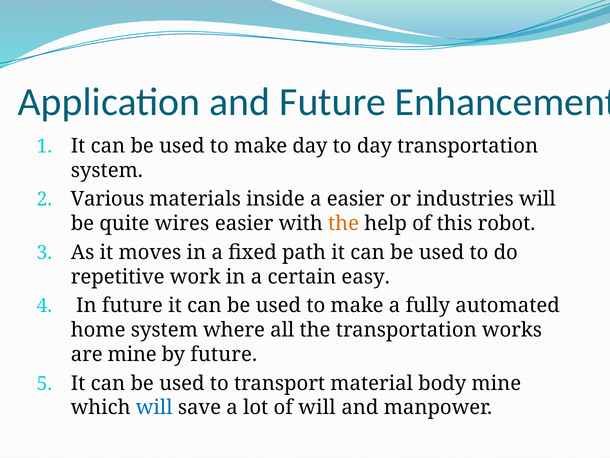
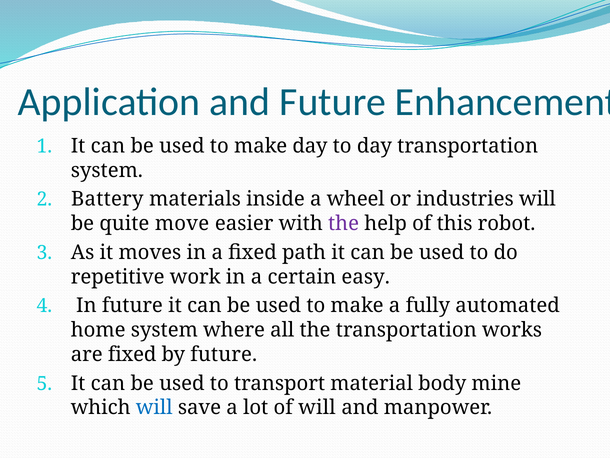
Various: Various -> Battery
a easier: easier -> wheel
wires: wires -> move
the at (344, 223) colour: orange -> purple
are mine: mine -> fixed
